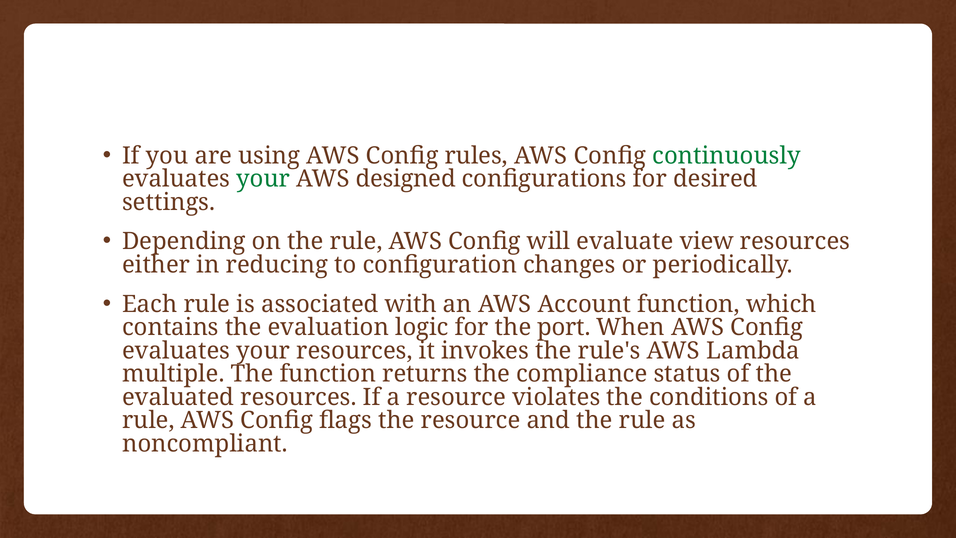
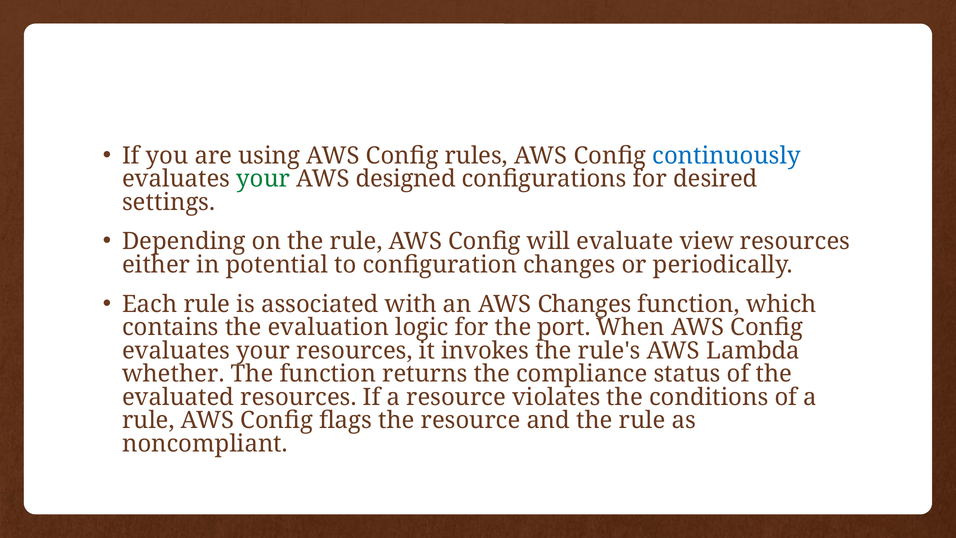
continuously colour: green -> blue
reducing: reducing -> potential
AWS Account: Account -> Changes
multiple: multiple -> whether
